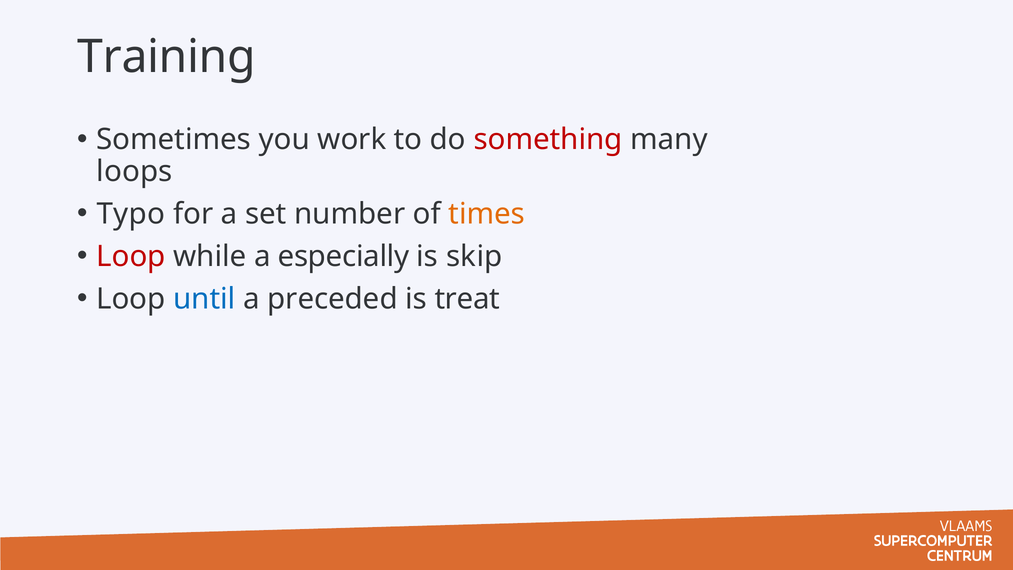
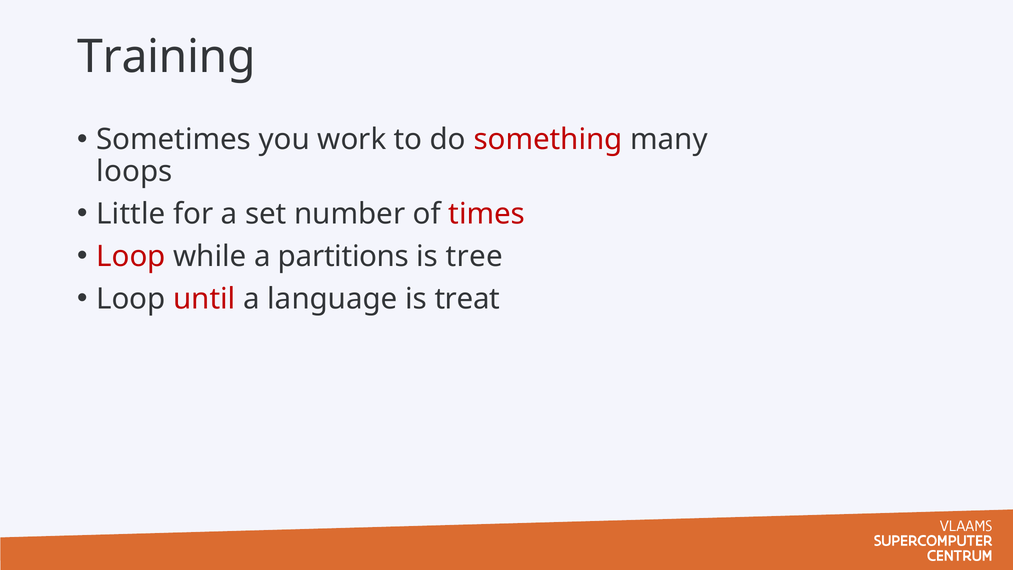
Typo: Typo -> Little
times colour: orange -> red
especially: especially -> partitions
skip: skip -> tree
until colour: blue -> red
preceded: preceded -> language
